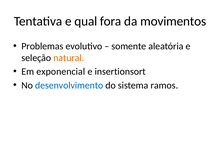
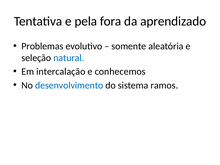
qual: qual -> pela
movimentos: movimentos -> aprendizado
natural colour: orange -> blue
exponencial: exponencial -> intercalação
insertionsort: insertionsort -> conhecemos
